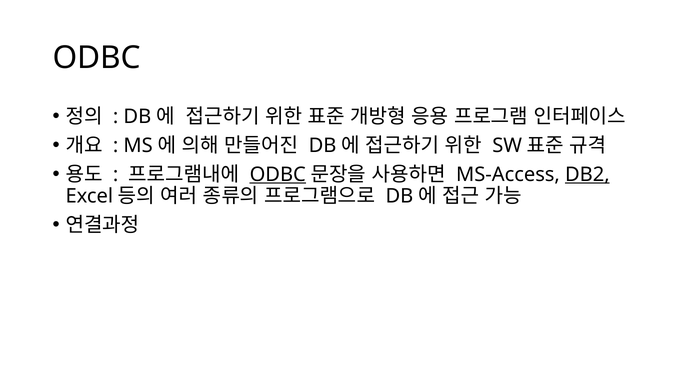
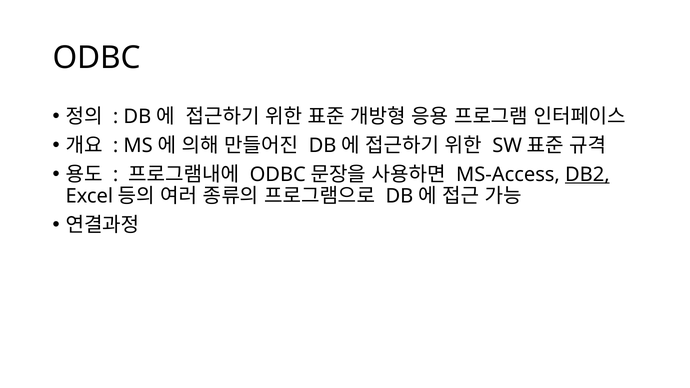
ODBC at (278, 175) underline: present -> none
